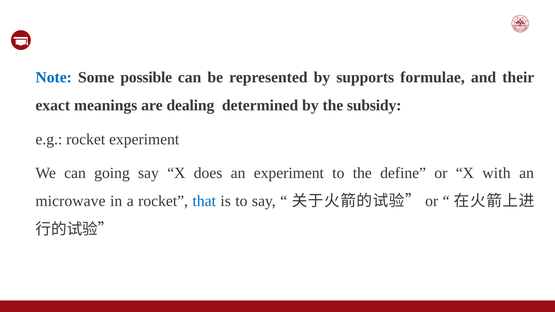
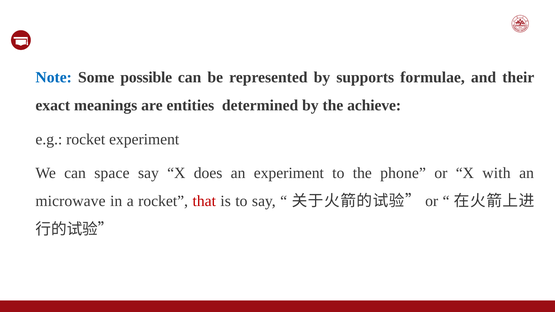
dealing: dealing -> entities
subsidy: subsidy -> achieve
going: going -> space
define: define -> phone
that colour: blue -> red
